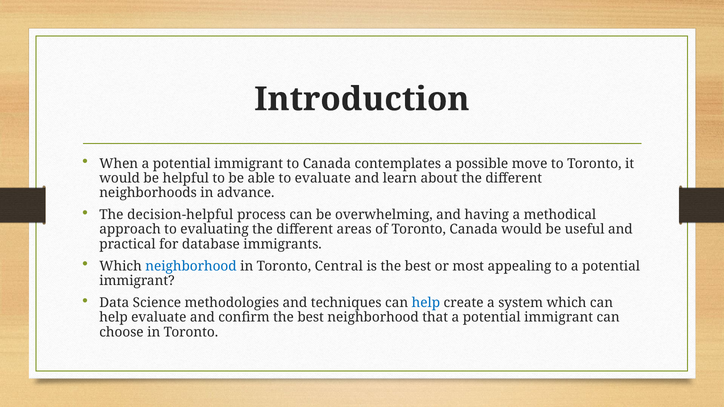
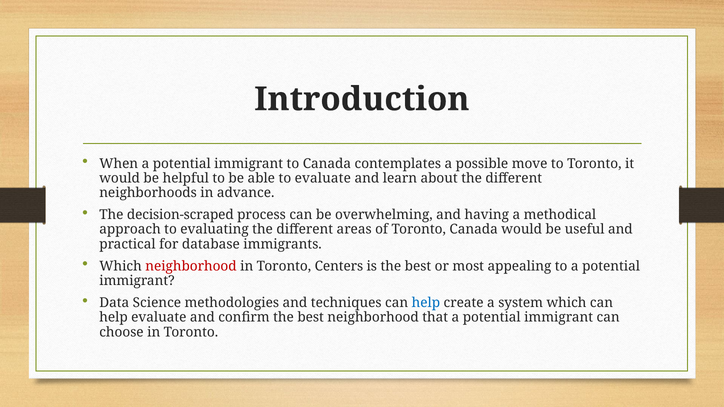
decision-helpful: decision-helpful -> decision-scraped
neighborhood at (191, 266) colour: blue -> red
Central: Central -> Centers
